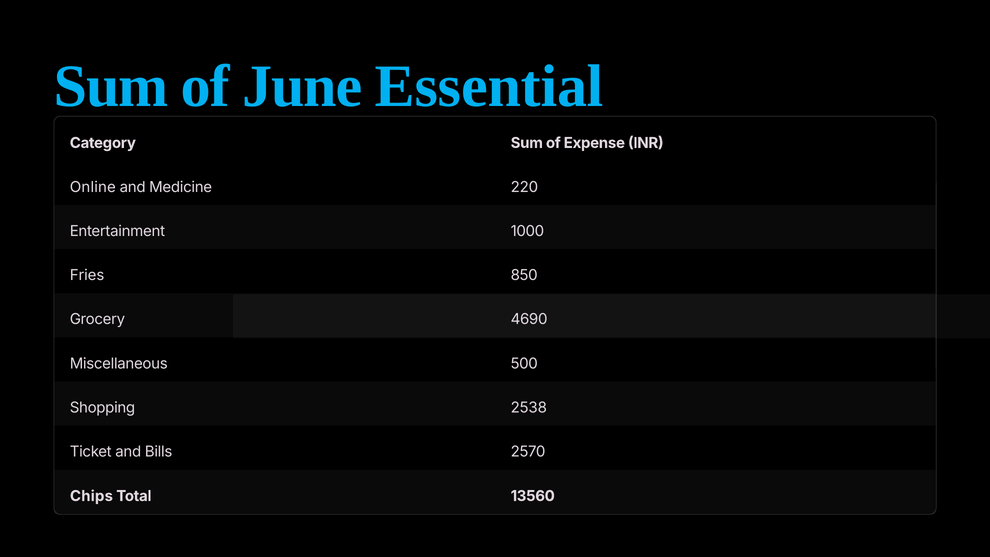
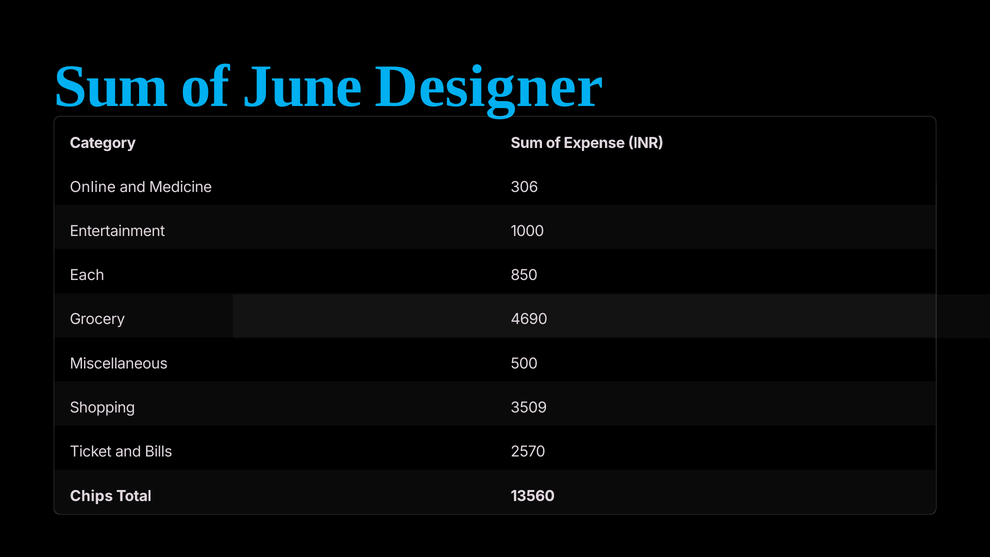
Essential: Essential -> Designer
220: 220 -> 306
Fries: Fries -> Each
2538: 2538 -> 3509
